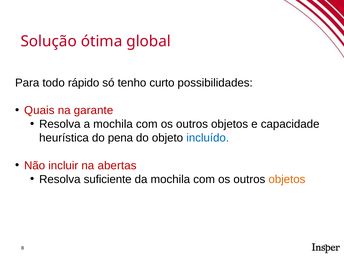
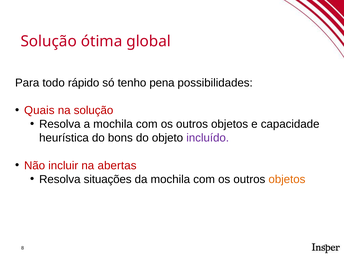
curto: curto -> pena
na garante: garante -> solução
pena: pena -> bons
incluído colour: blue -> purple
suficiente: suficiente -> situações
